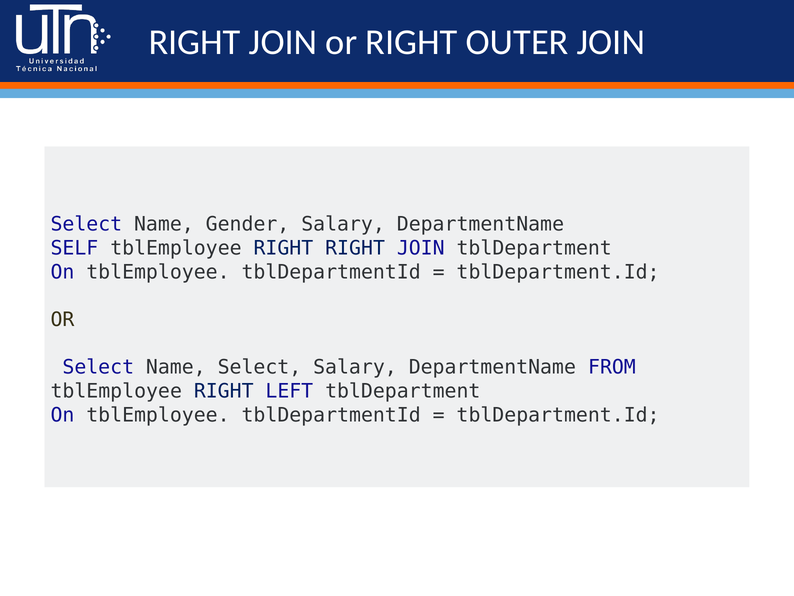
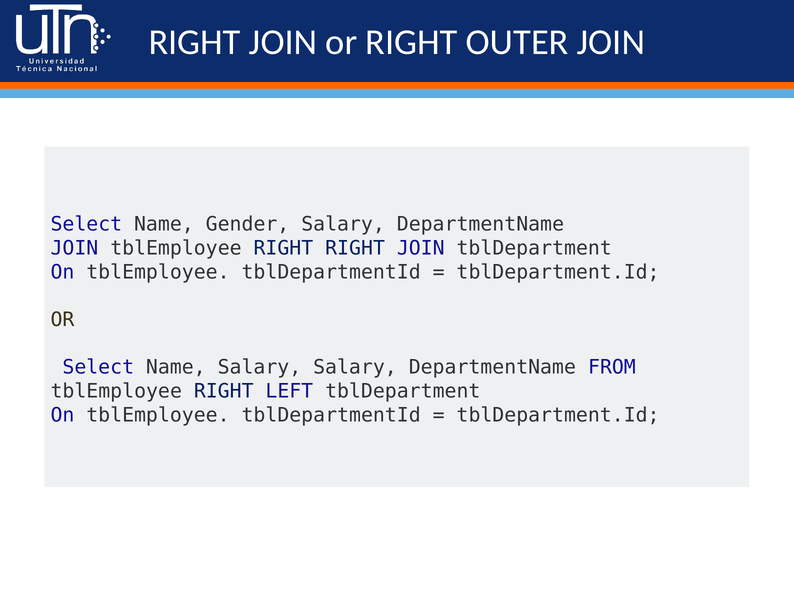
SELF at (74, 248): SELF -> JOIN
Name Select: Select -> Salary
